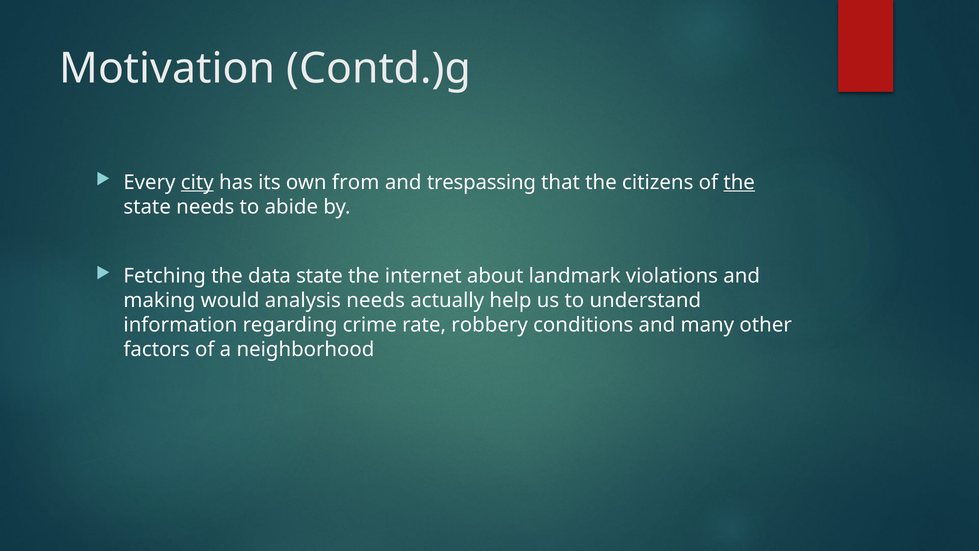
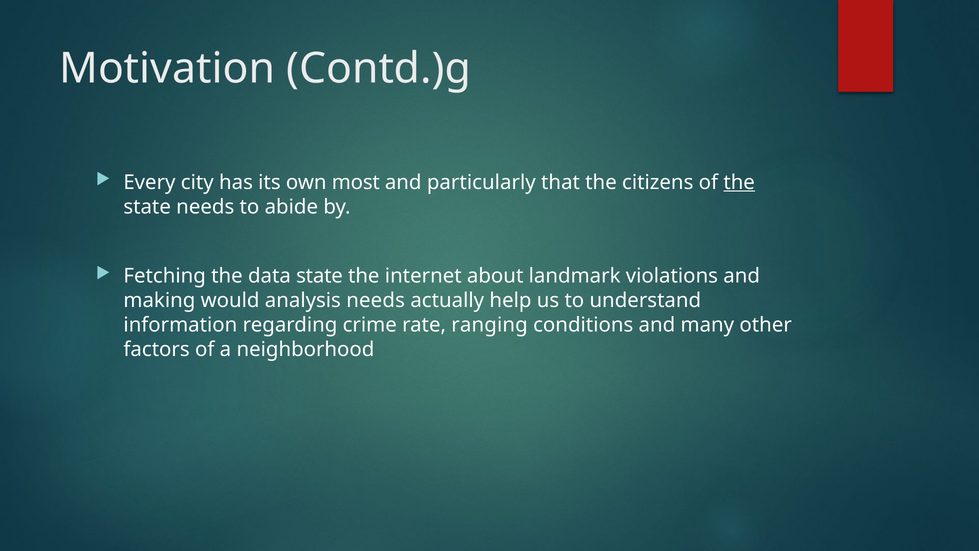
city underline: present -> none
from: from -> most
trespassing: trespassing -> particularly
robbery: robbery -> ranging
